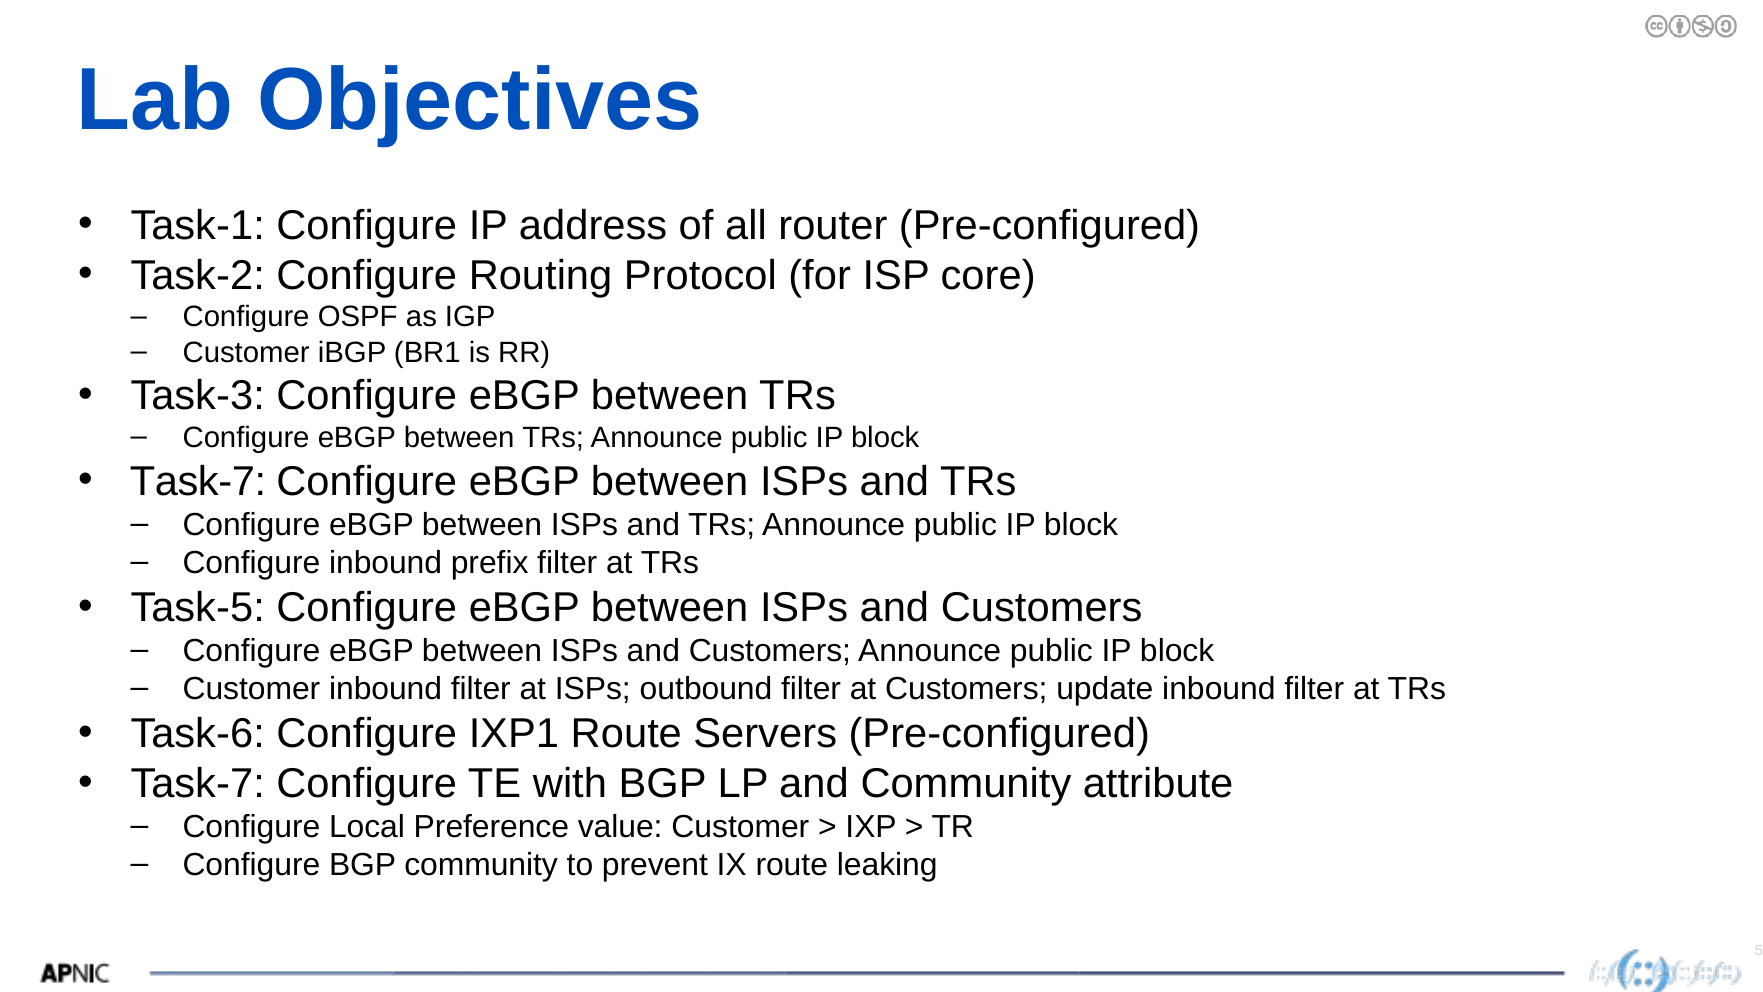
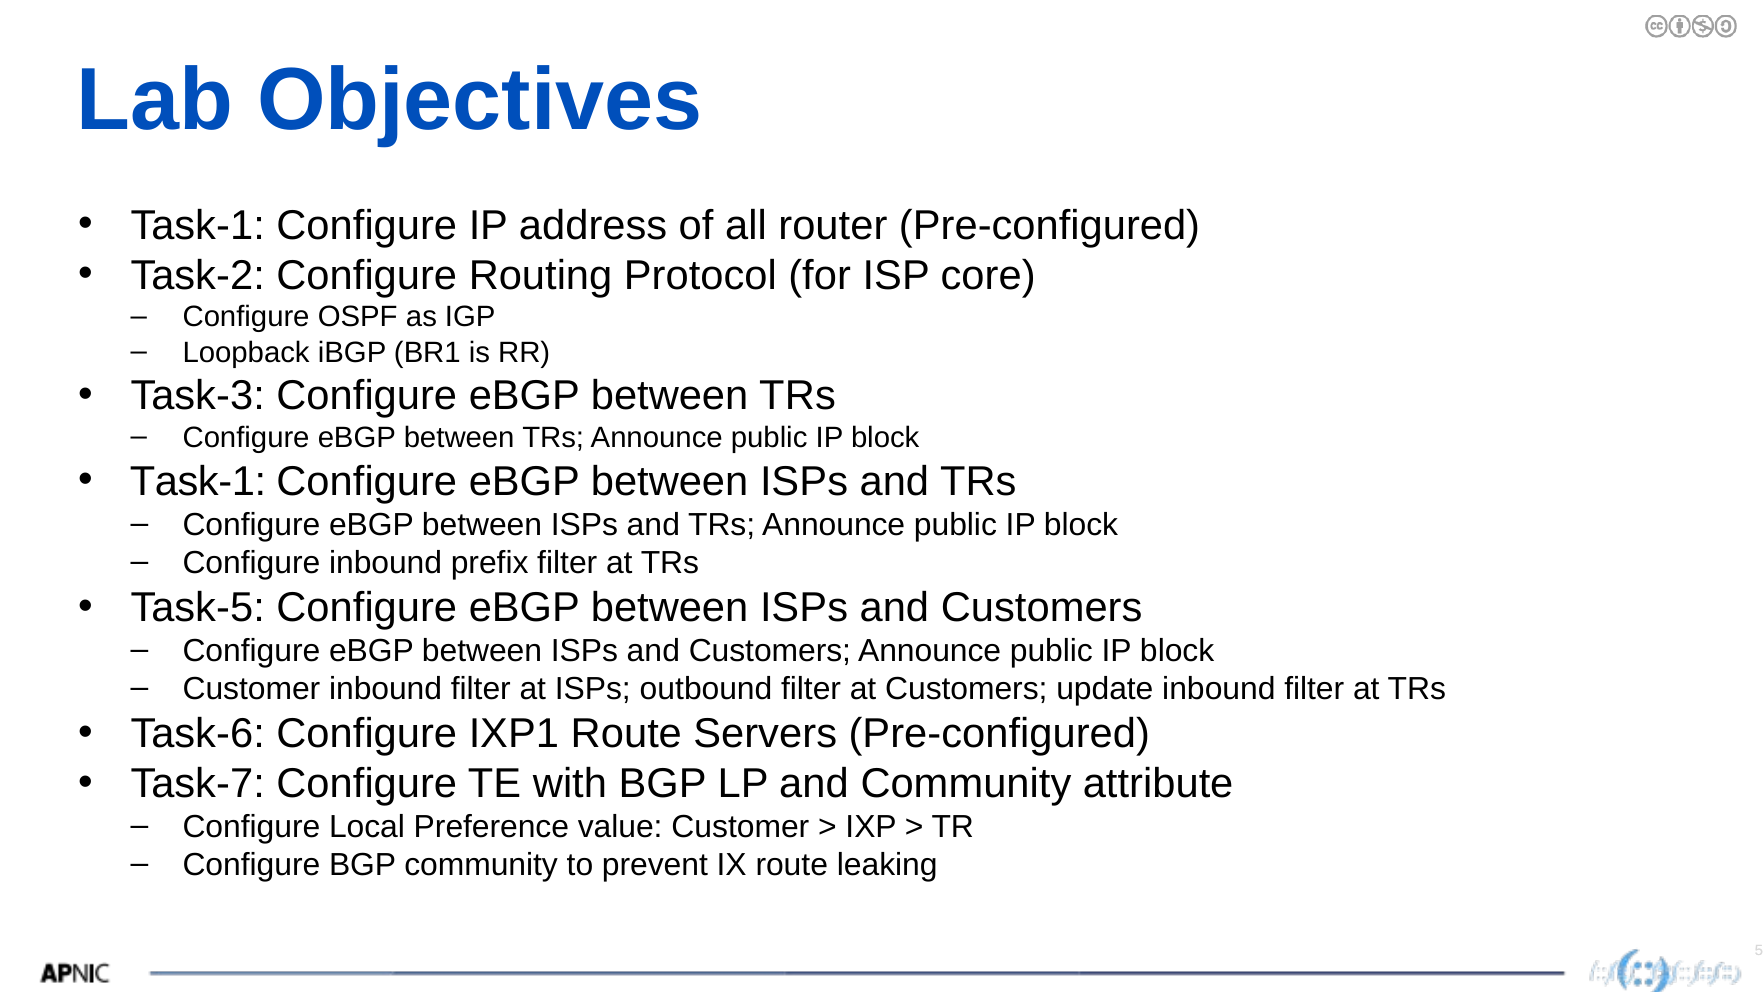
Customer at (246, 352): Customer -> Loopback
Task-7 at (198, 481): Task-7 -> Task-1
